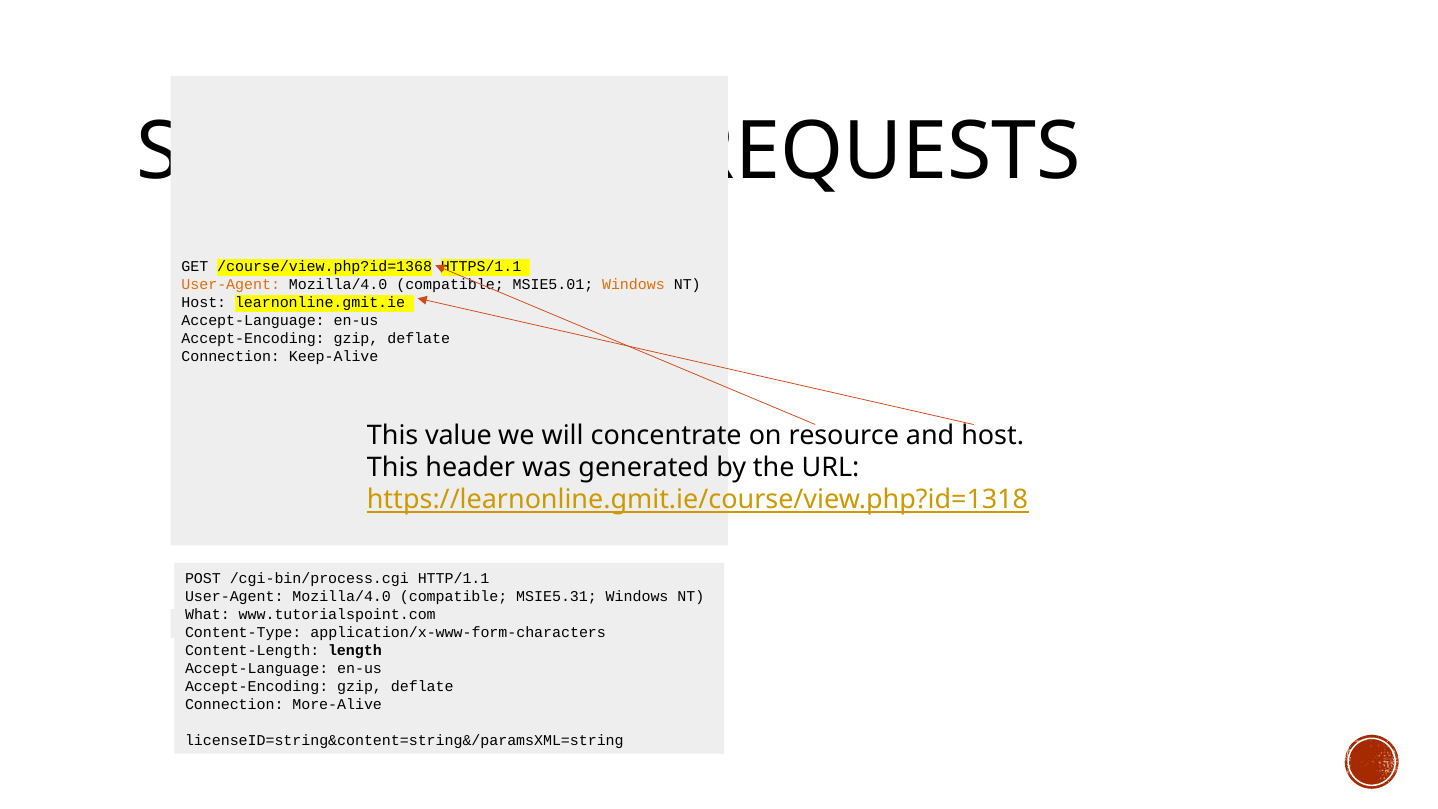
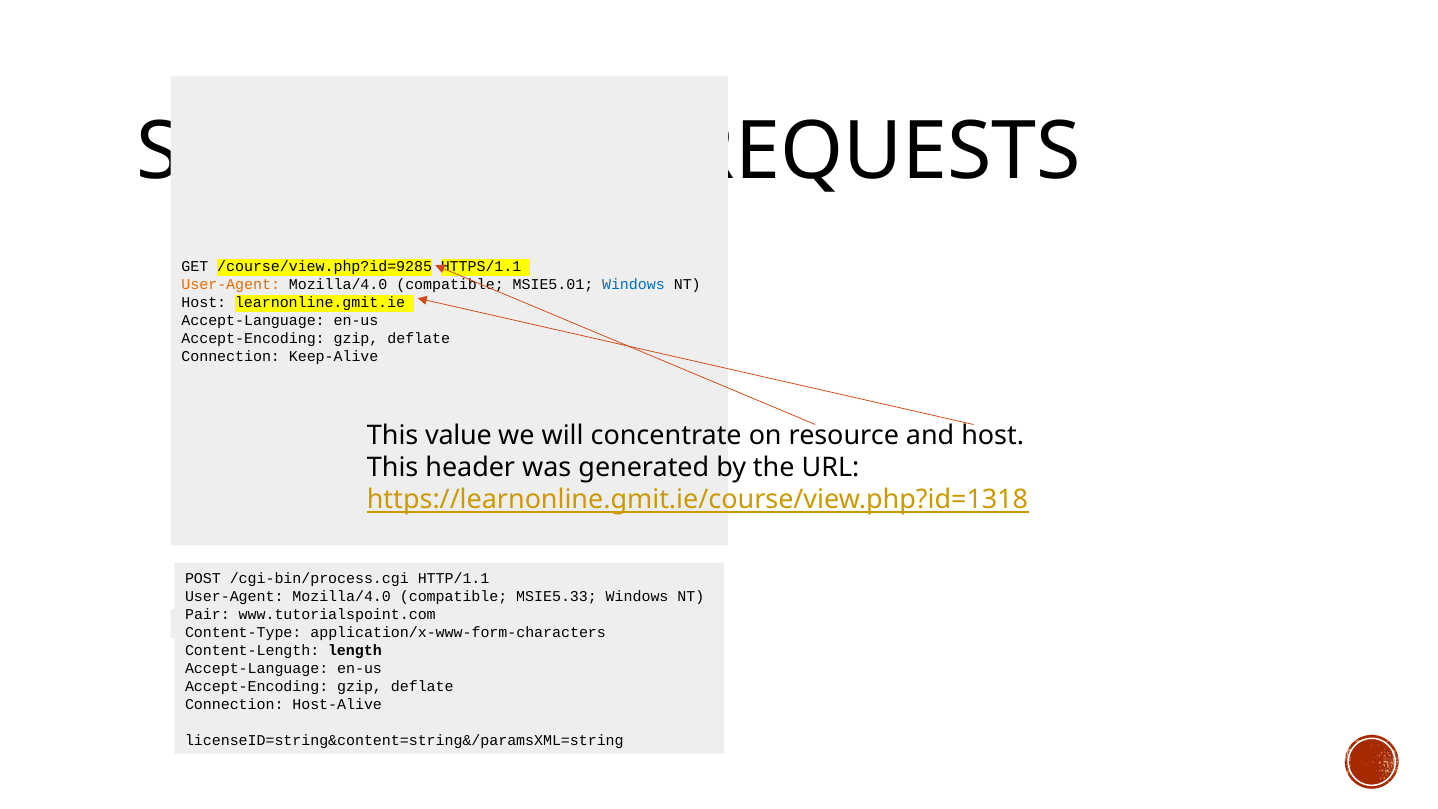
/course/view.php?id=1368: /course/view.php?id=1368 -> /course/view.php?id=9285
Windows at (633, 285) colour: orange -> blue
MSIE5.31: MSIE5.31 -> MSIE5.33
What: What -> Pair
More-Alive: More-Alive -> Host-Alive
